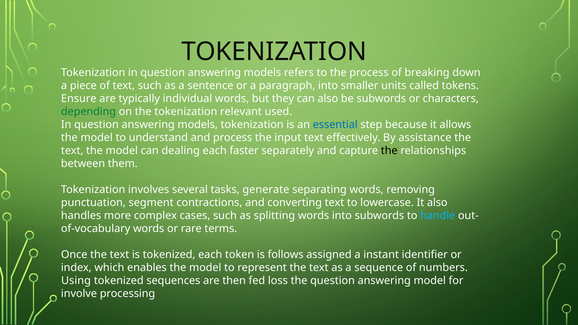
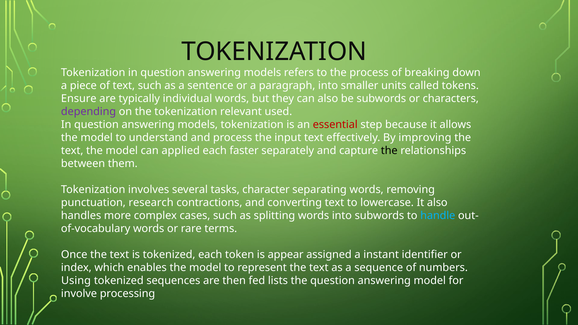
depending colour: green -> purple
essential colour: blue -> red
assistance: assistance -> improving
dealing: dealing -> applied
generate: generate -> character
segment: segment -> research
follows: follows -> appear
loss: loss -> lists
